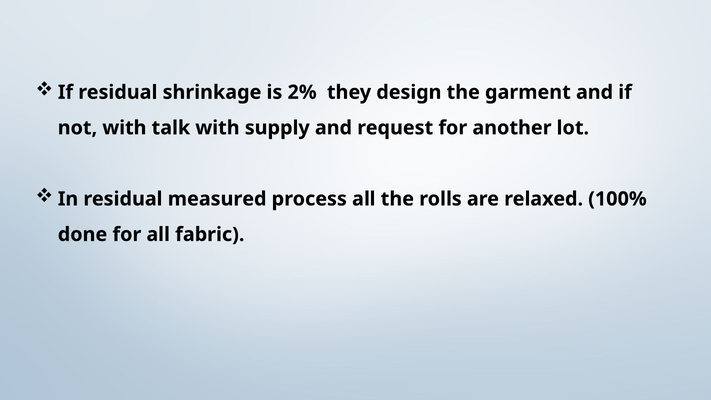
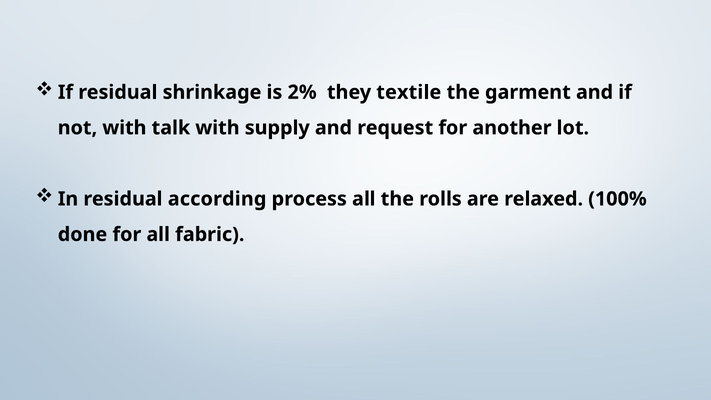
design: design -> textile
measured: measured -> according
